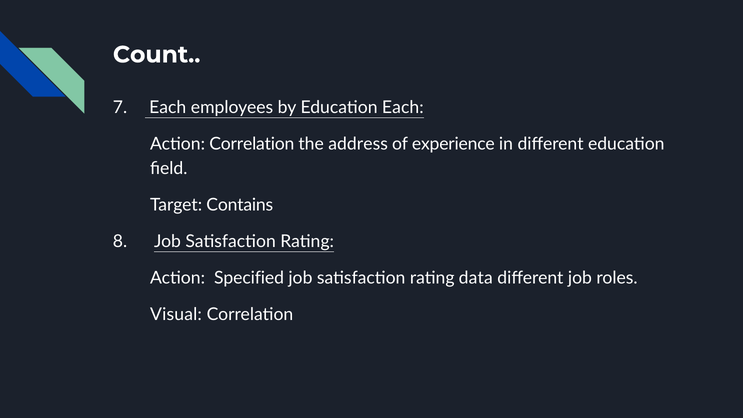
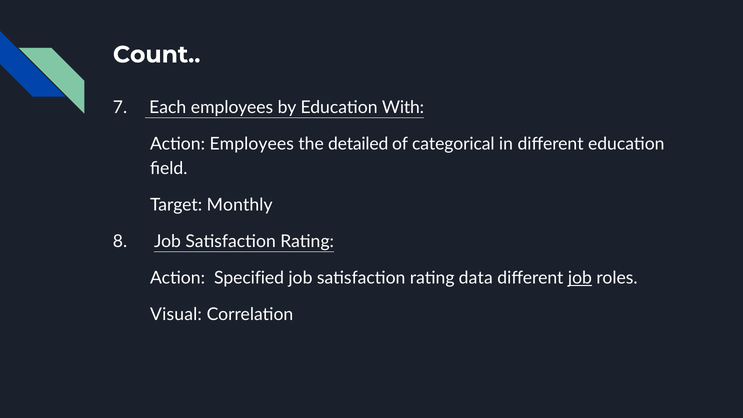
Education Each: Each -> With
Action Correlation: Correlation -> Employees
address: address -> detailed
experience: experience -> categorical
Contains: Contains -> Monthly
job at (580, 278) underline: none -> present
